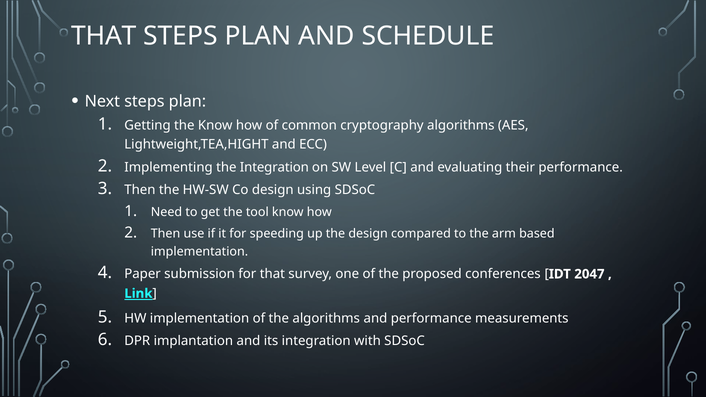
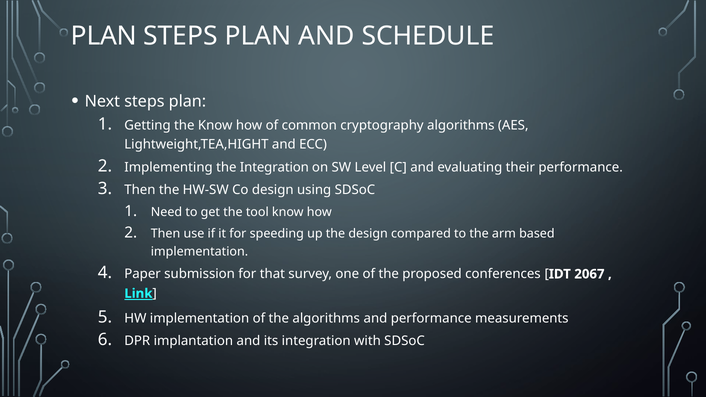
THAT at (104, 36): THAT -> PLAN
2047: 2047 -> 2067
